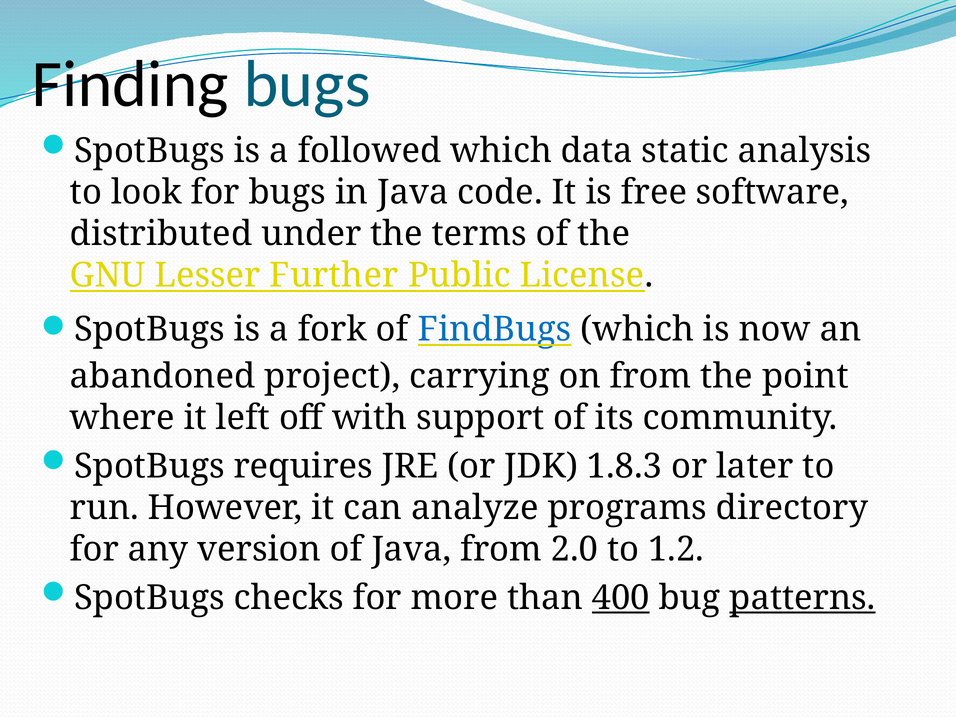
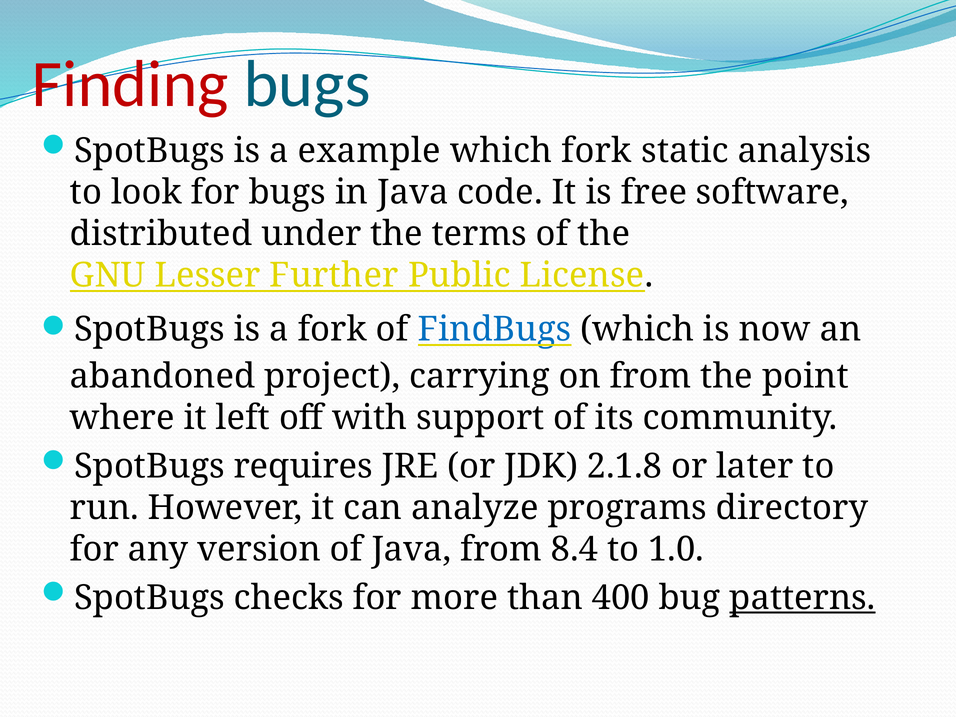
Finding colour: black -> red
followed: followed -> example
which data: data -> fork
1.8.3: 1.8.3 -> 2.1.8
2.0: 2.0 -> 8.4
1.2: 1.2 -> 1.0
400 underline: present -> none
